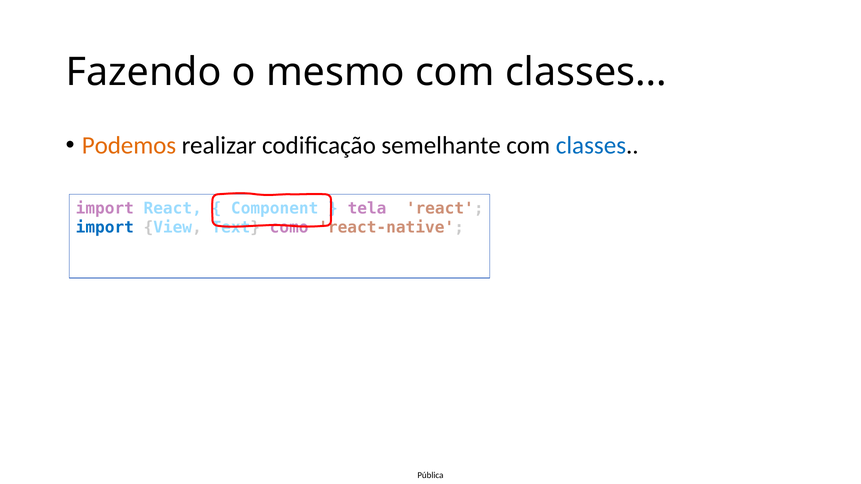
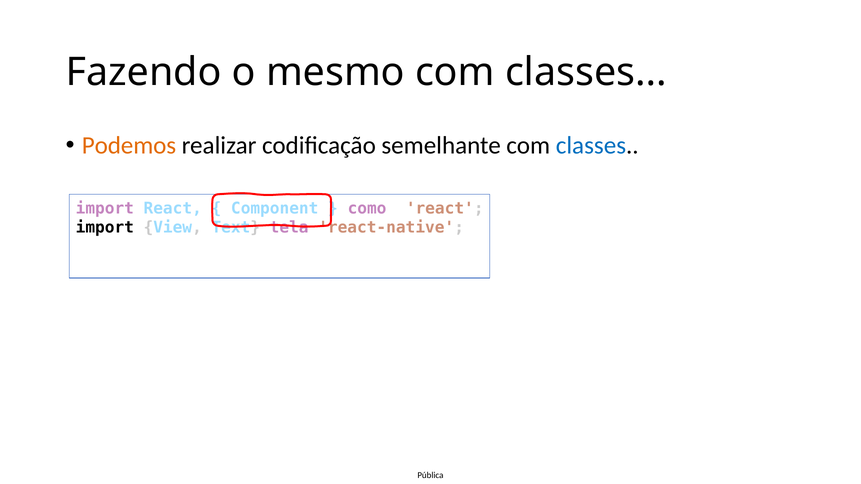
tela: tela -> como
import at (105, 228) colour: blue -> black
como: como -> tela
